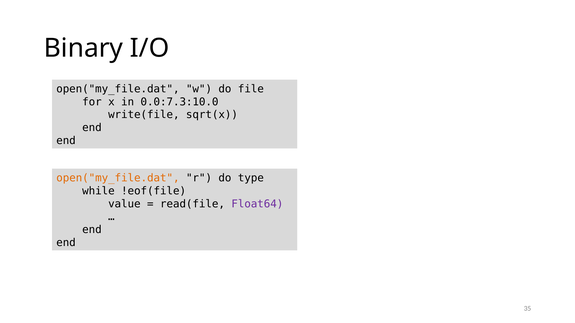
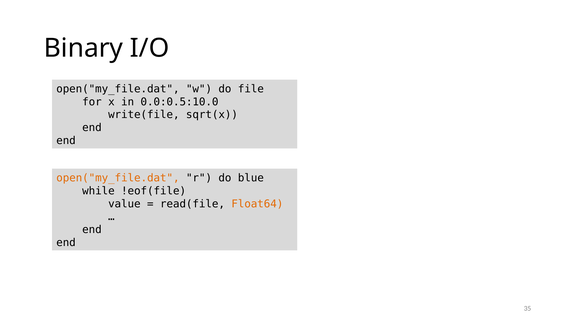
0.0:7.3:10.0: 0.0:7.3:10.0 -> 0.0:0.5:10.0
type: type -> blue
Float64 colour: purple -> orange
